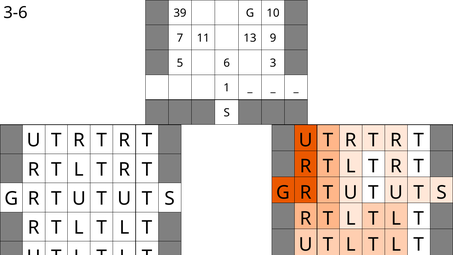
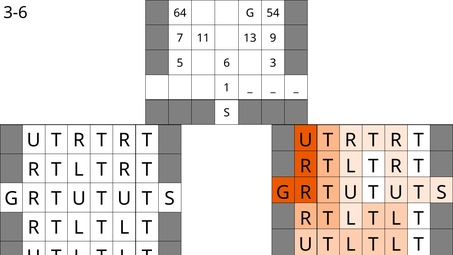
39: 39 -> 64
10: 10 -> 54
